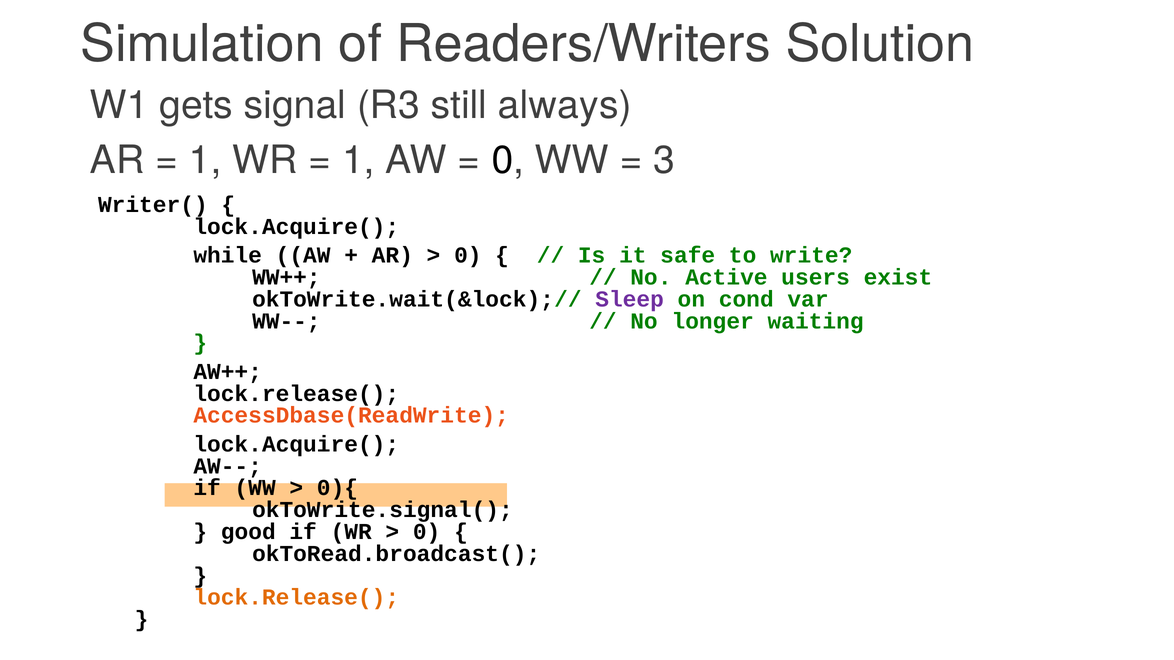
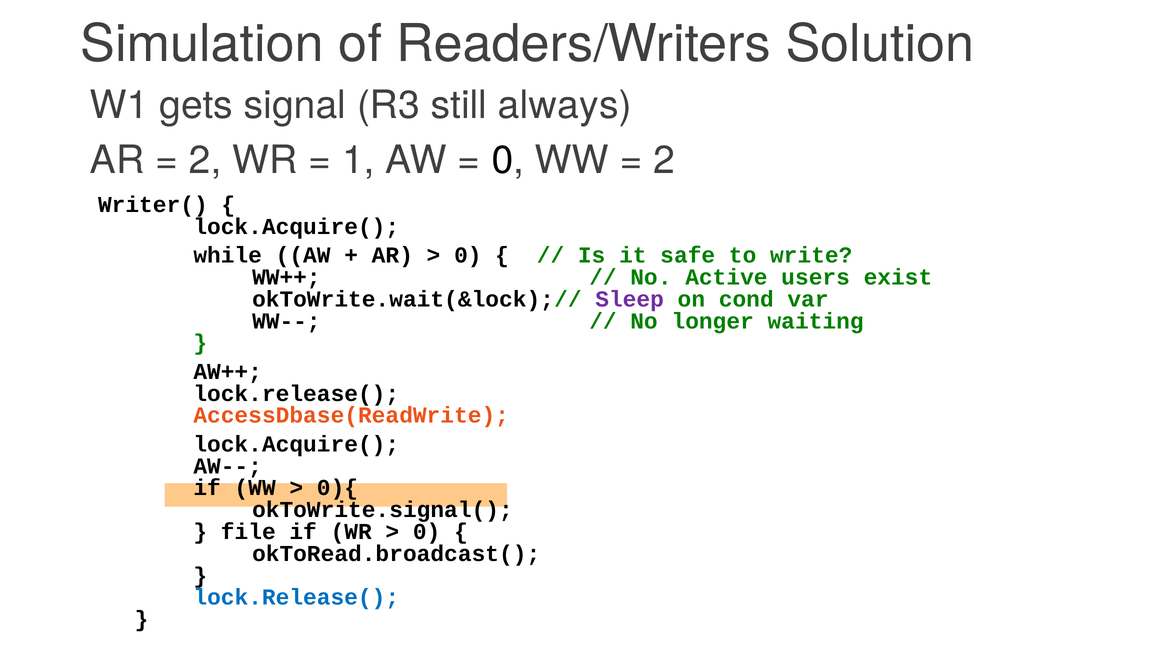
1 at (205, 160): 1 -> 2
3 at (664, 160): 3 -> 2
good: good -> file
lock.Release( at (296, 598) colour: orange -> blue
